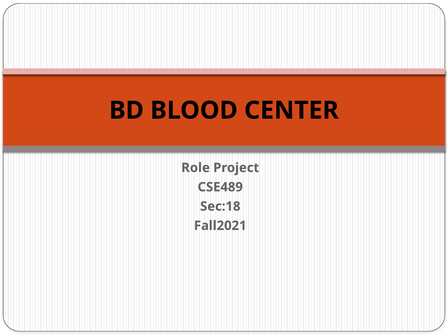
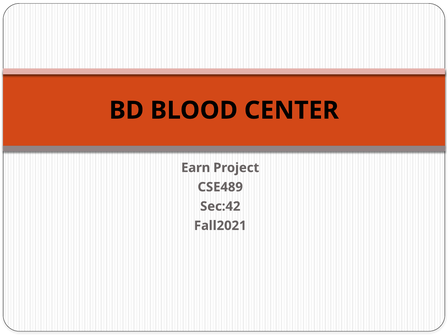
Role: Role -> Earn
Sec:18: Sec:18 -> Sec:42
